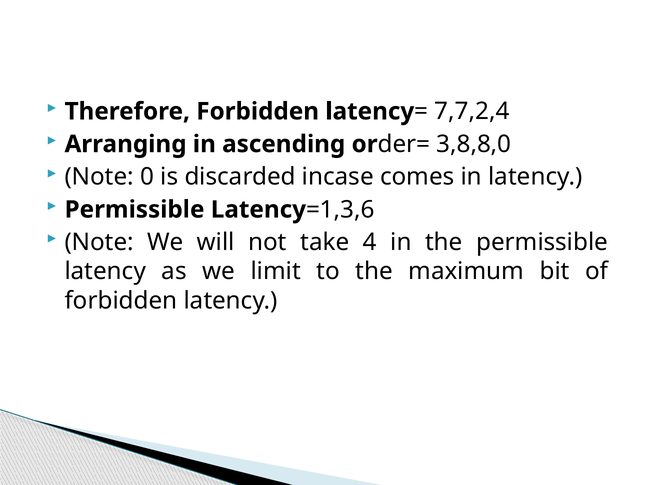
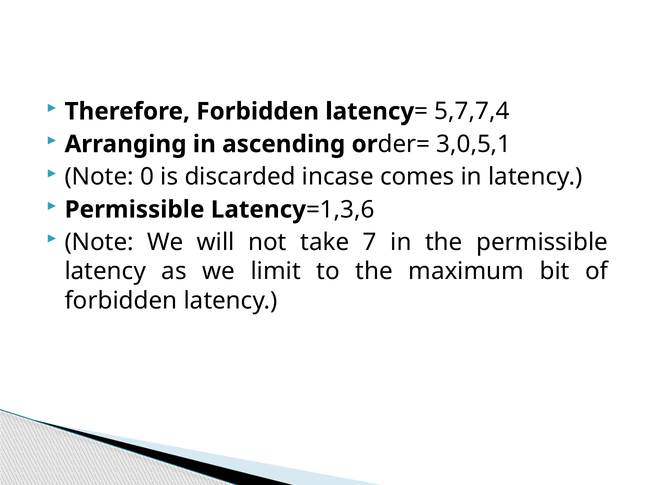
7,7,2,4: 7,7,2,4 -> 5,7,7,4
3,8,8,0: 3,8,8,0 -> 3,0,5,1
4: 4 -> 7
